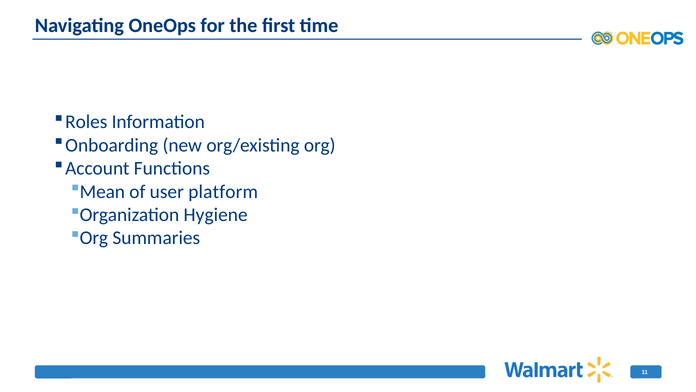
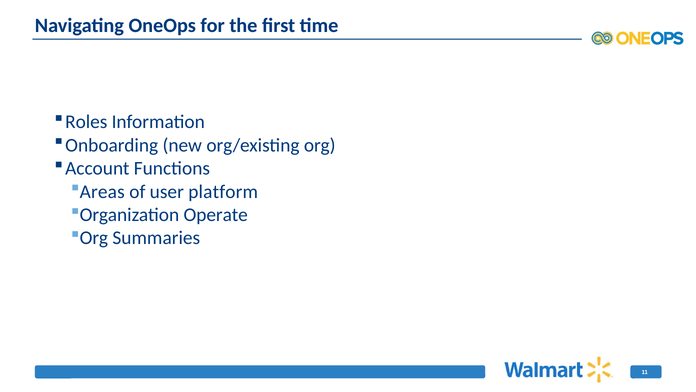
Mean: Mean -> Areas
Hygiene: Hygiene -> Operate
